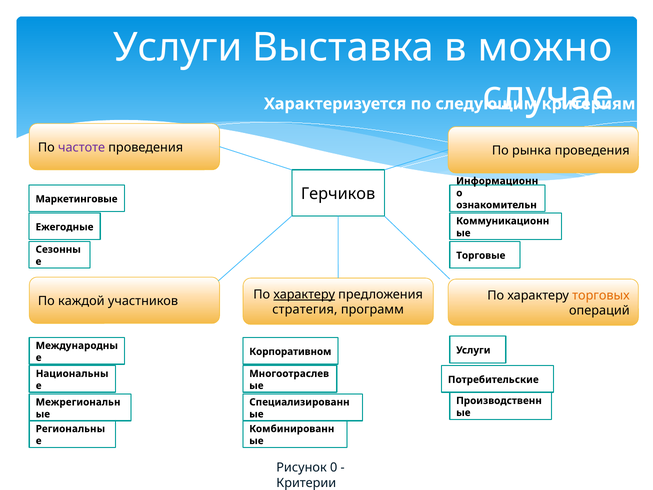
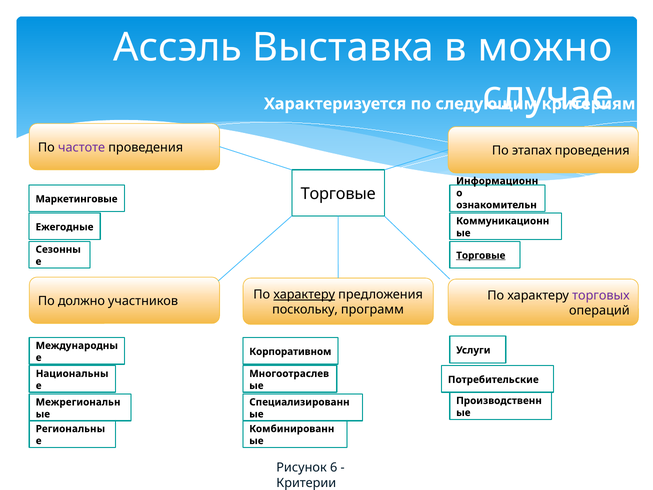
Услуги at (178, 48): Услуги -> Ассэль
рынка: рынка -> этапах
Герчиков at (338, 194): Герчиков -> Торговые
Торговые at (481, 255) underline: none -> present
торговых colour: orange -> purple
каждой: каждой -> должно
стратегия: стратегия -> поскольку
0: 0 -> 6
